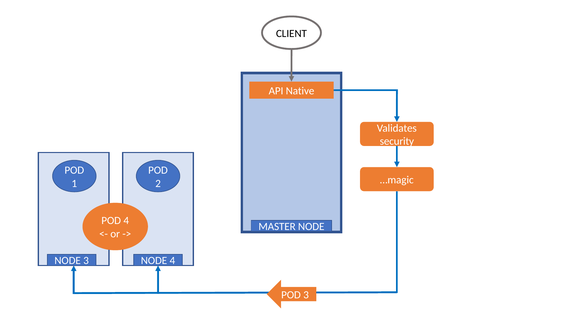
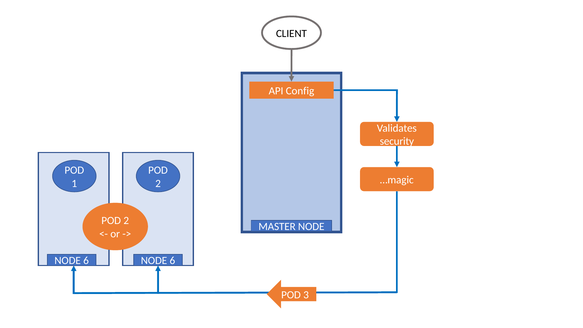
Native: Native -> Config
4 at (126, 221): 4 -> 2
3 at (86, 261): 3 -> 6
4 at (172, 261): 4 -> 6
